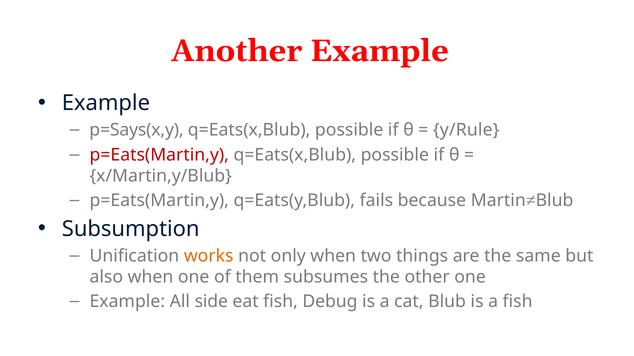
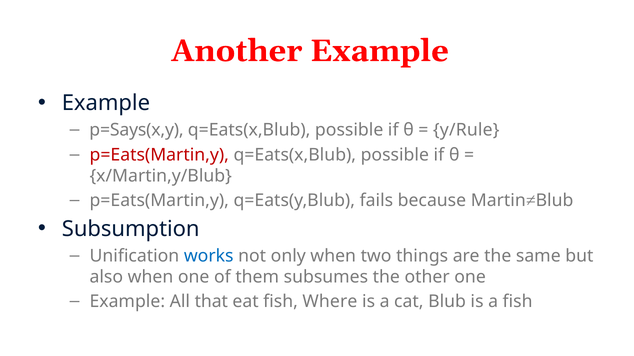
works colour: orange -> blue
side: side -> that
Debug: Debug -> Where
